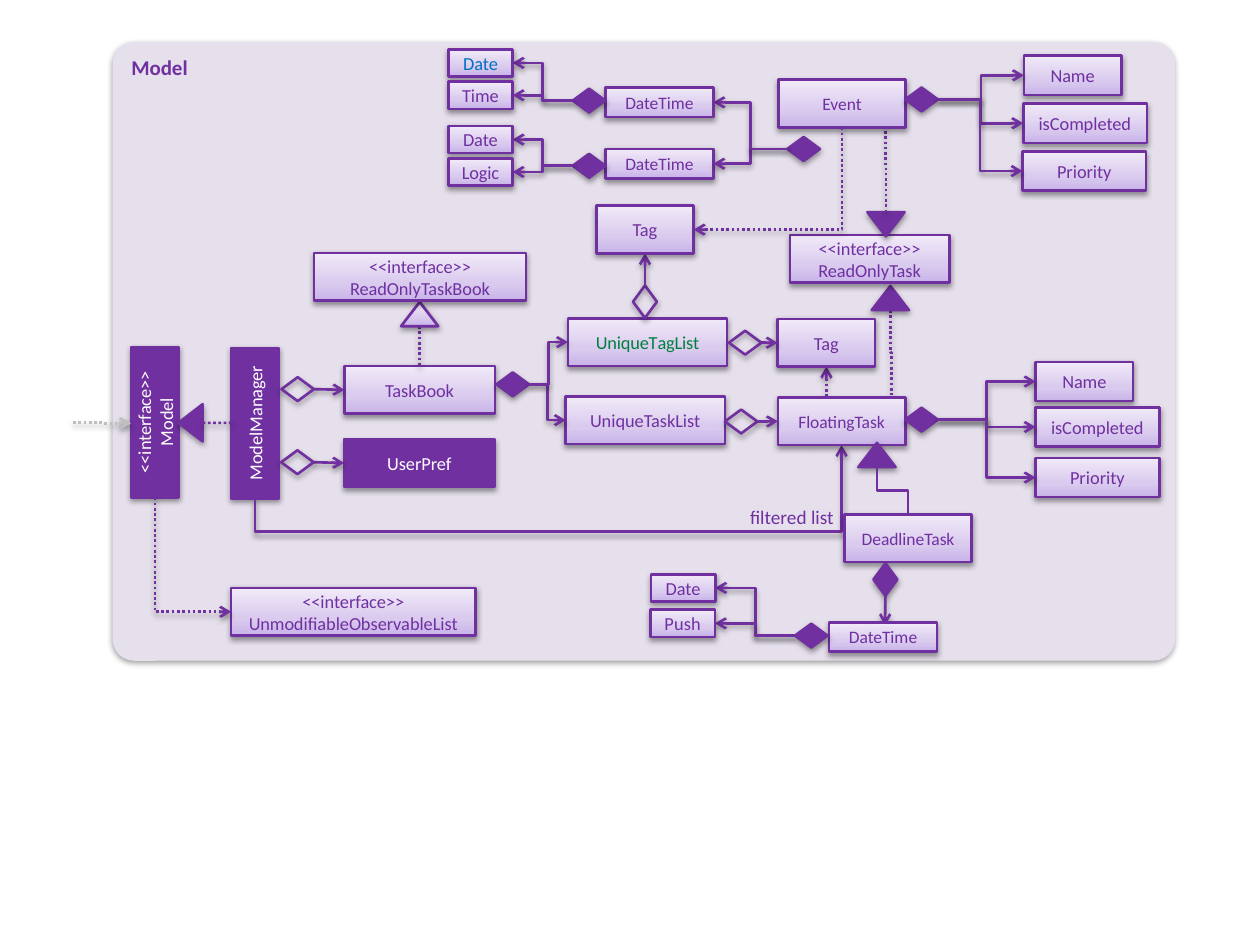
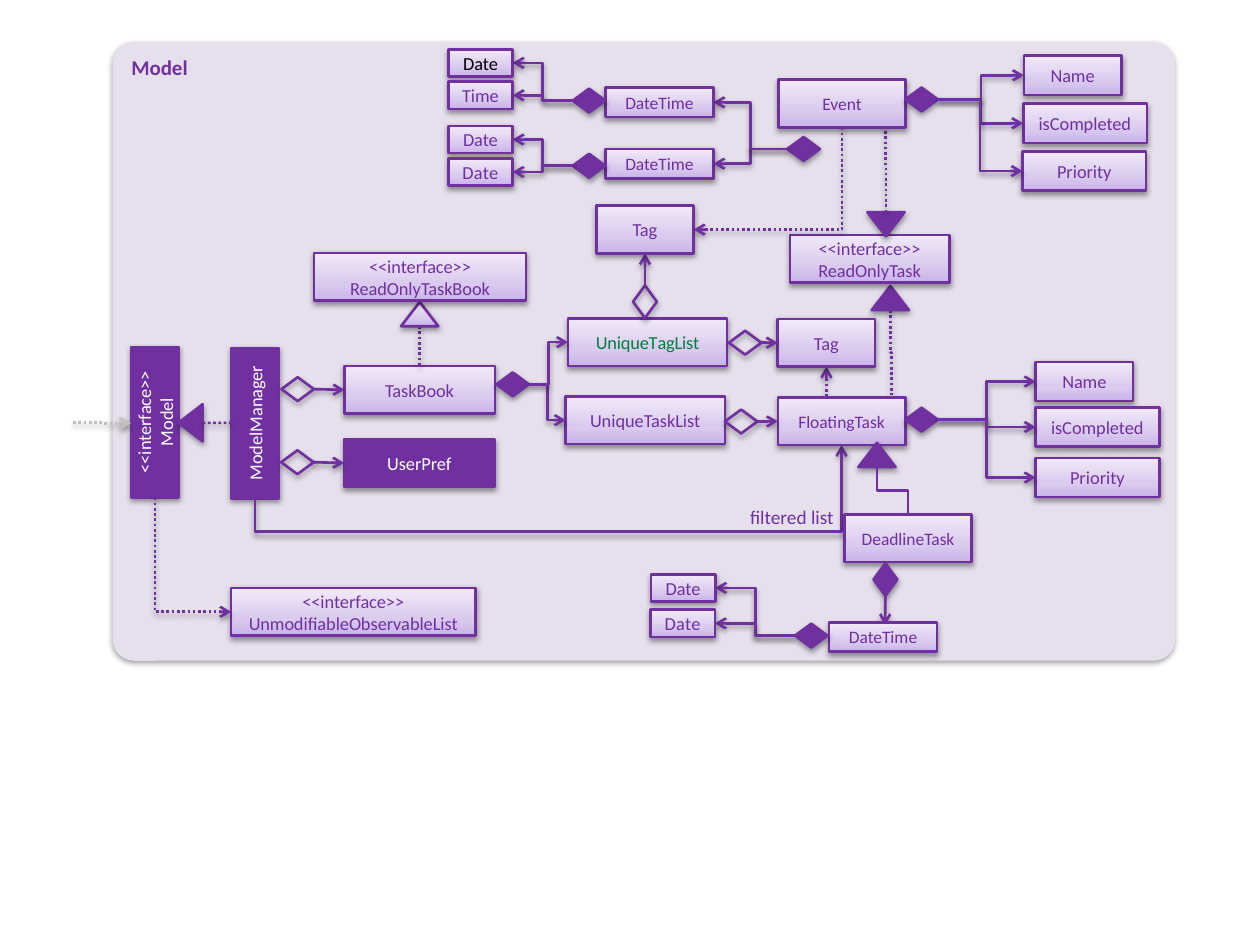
Date at (481, 64) colour: blue -> black
Logic at (481, 173): Logic -> Date
Push at (683, 625): Push -> Date
